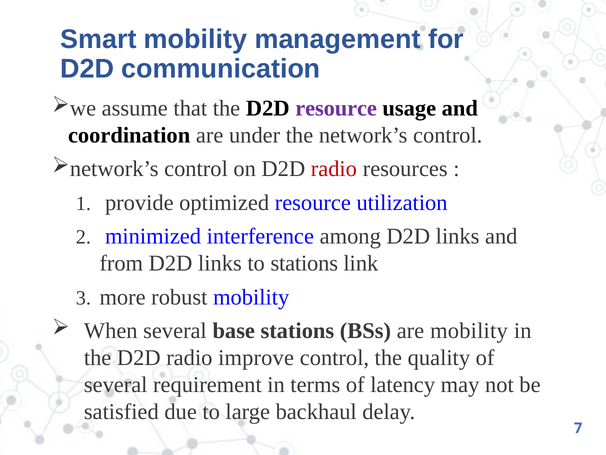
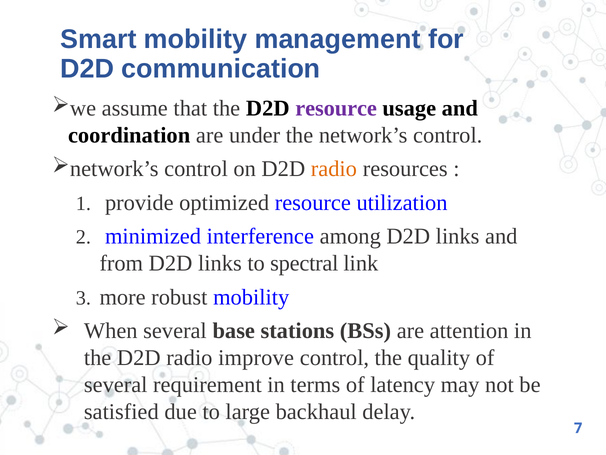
radio at (334, 169) colour: red -> orange
to stations: stations -> spectral
are mobility: mobility -> attention
